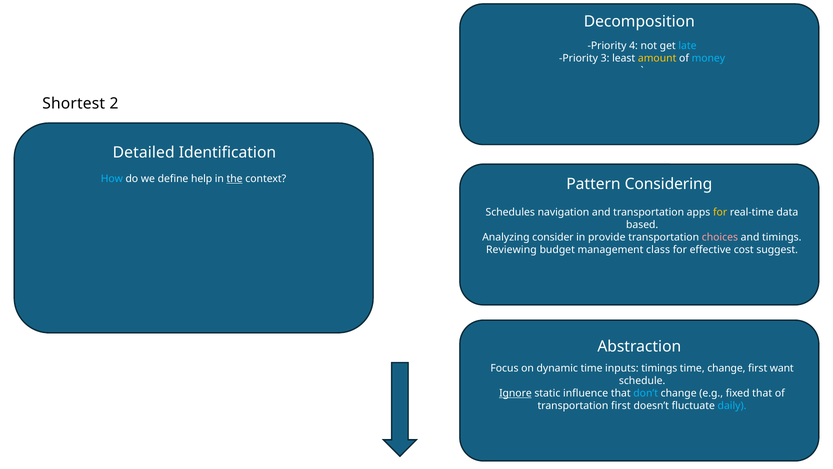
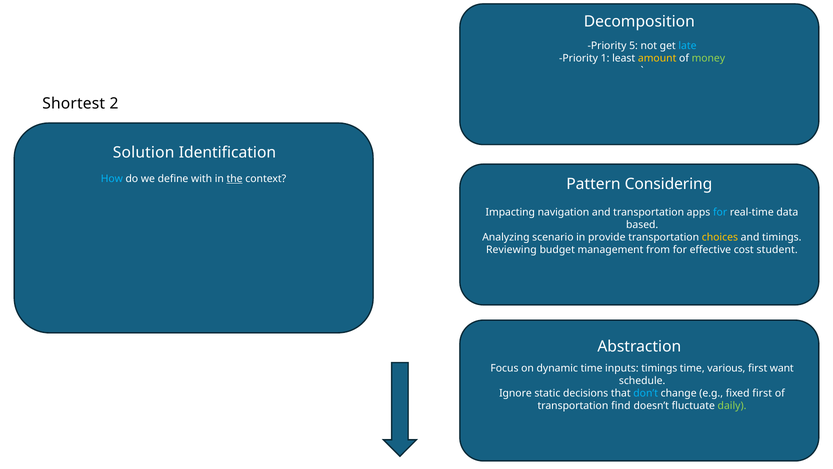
4: 4 -> 5
3: 3 -> 1
money colour: light blue -> light green
Detailed: Detailed -> Solution
help: help -> with
Schedules: Schedules -> Impacting
for at (720, 212) colour: yellow -> light blue
consider: consider -> scenario
choices colour: pink -> yellow
class: class -> from
suggest: suggest -> student
time change: change -> various
Ignore underline: present -> none
influence: influence -> decisions
fixed that: that -> first
transportation first: first -> find
daily colour: light blue -> light green
